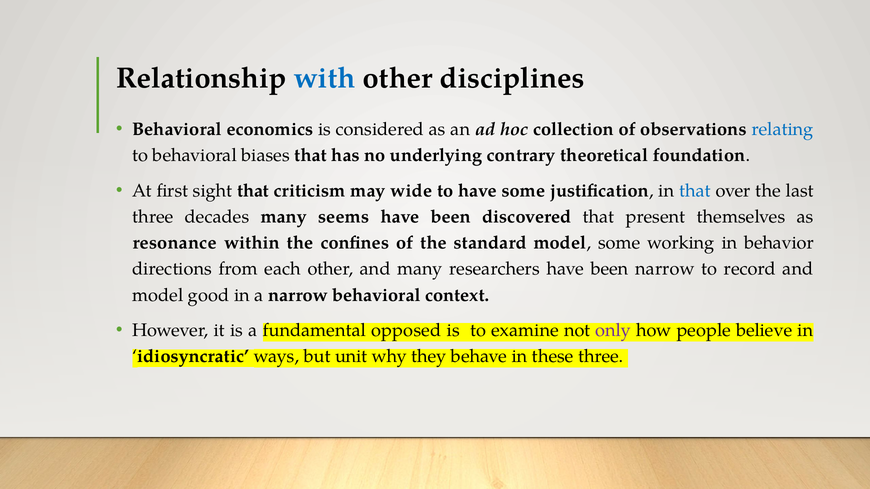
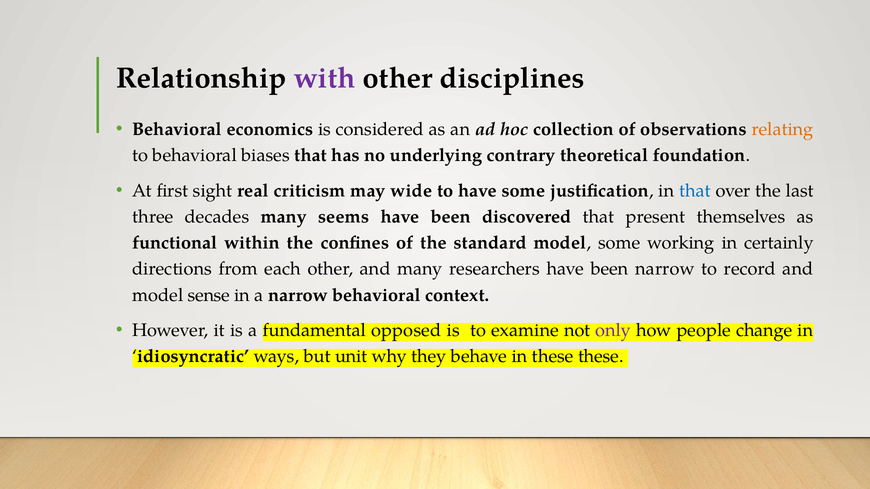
with colour: blue -> purple
relating colour: blue -> orange
sight that: that -> real
resonance: resonance -> functional
behavior: behavior -> certainly
good: good -> sense
believe: believe -> change
these three: three -> these
